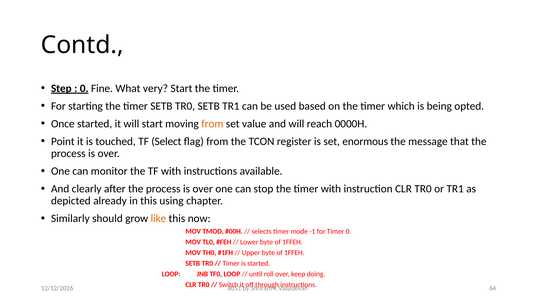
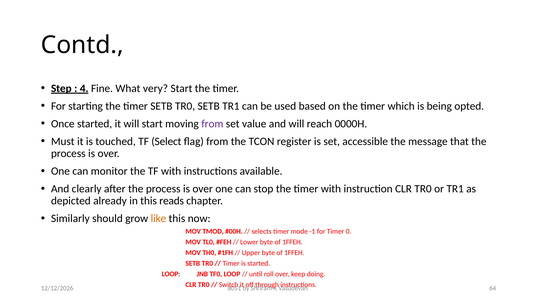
0 at (84, 88): 0 -> 4
from at (212, 124) colour: orange -> purple
Point: Point -> Must
enormous: enormous -> accessible
using: using -> reads
